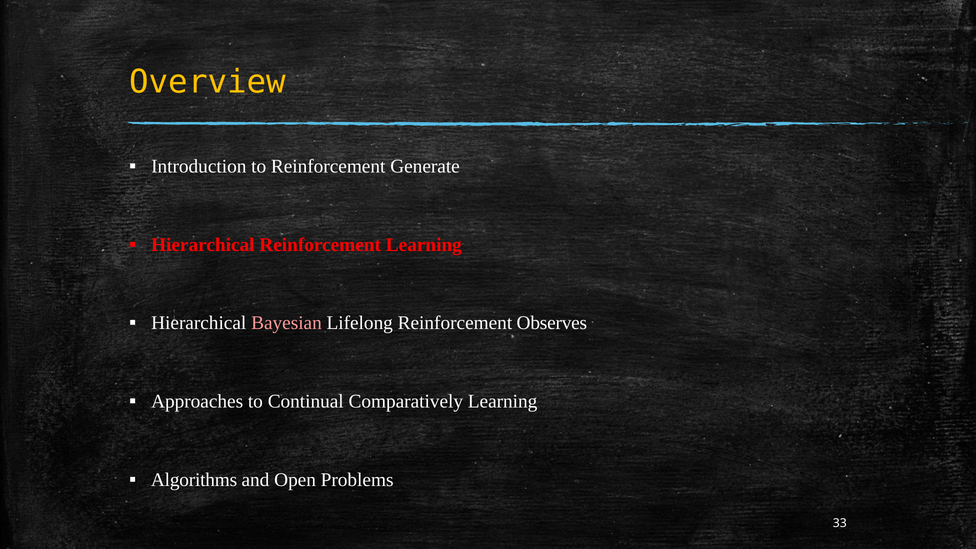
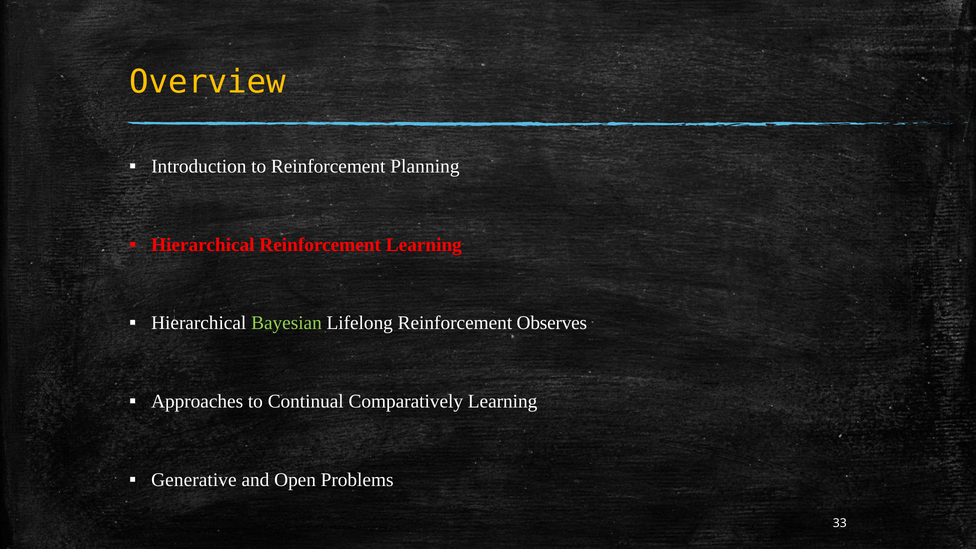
Generate: Generate -> Planning
Bayesian colour: pink -> light green
Algorithms: Algorithms -> Generative
